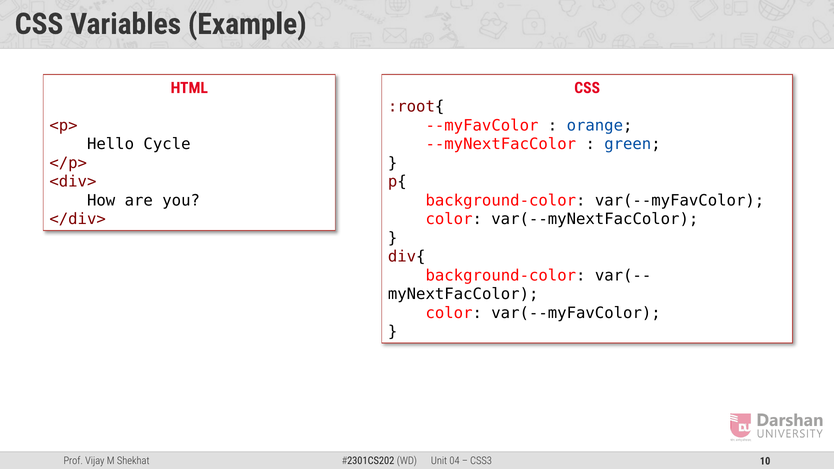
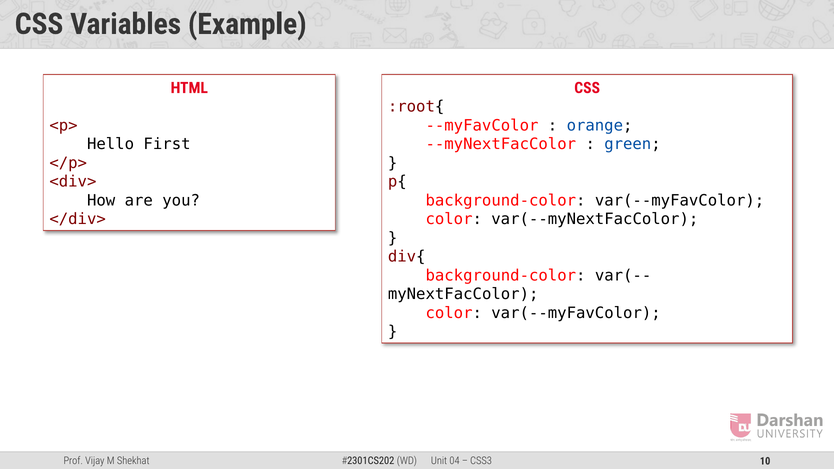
Cycle: Cycle -> First
